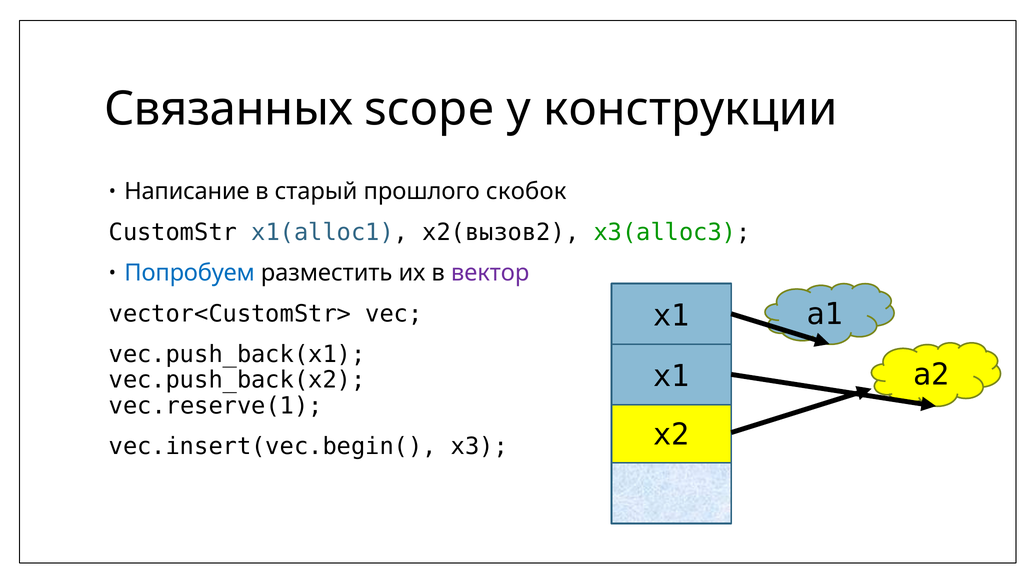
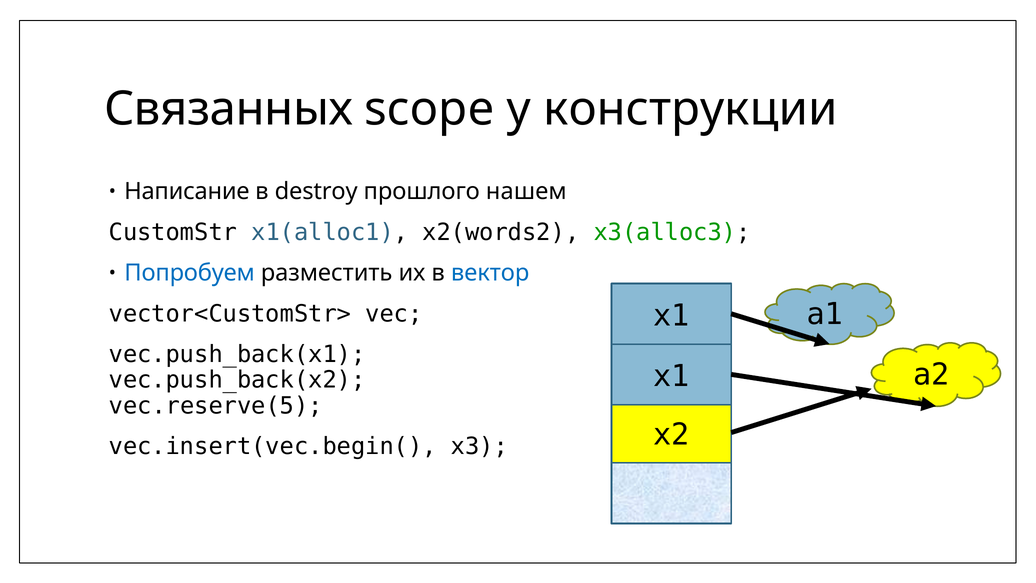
старый: старый -> destroy
скобок: скобок -> нашем
x2(вызов2: x2(вызов2 -> x2(words2
вектор colour: purple -> blue
vec.reserve(1: vec.reserve(1 -> vec.reserve(5
